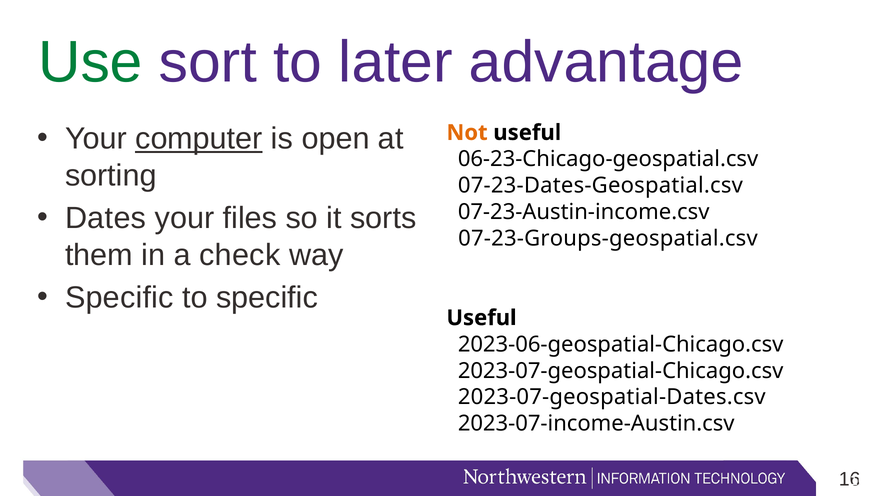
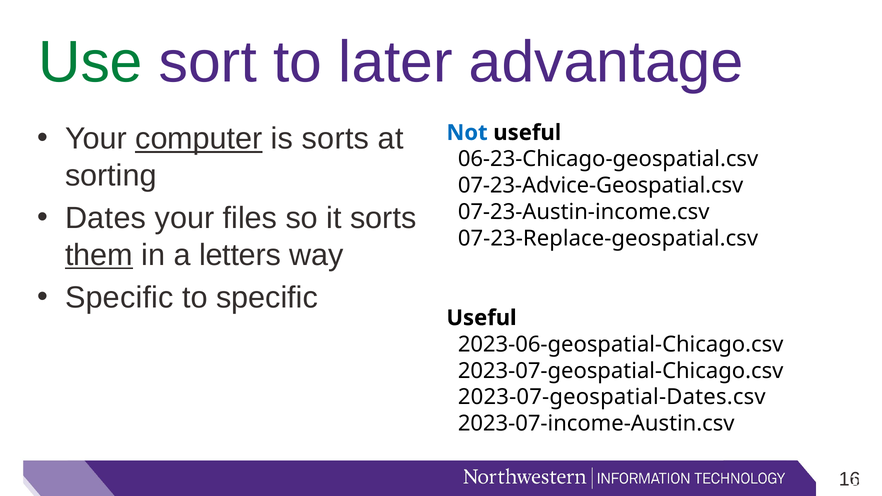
is open: open -> sorts
Not colour: orange -> blue
07-23-Dates-Geospatial.csv: 07-23-Dates-Geospatial.csv -> 07-23-Advice-Geospatial.csv
07-23-Groups-geospatial.csv: 07-23-Groups-geospatial.csv -> 07-23-Replace-geospatial.csv
them underline: none -> present
check: check -> letters
